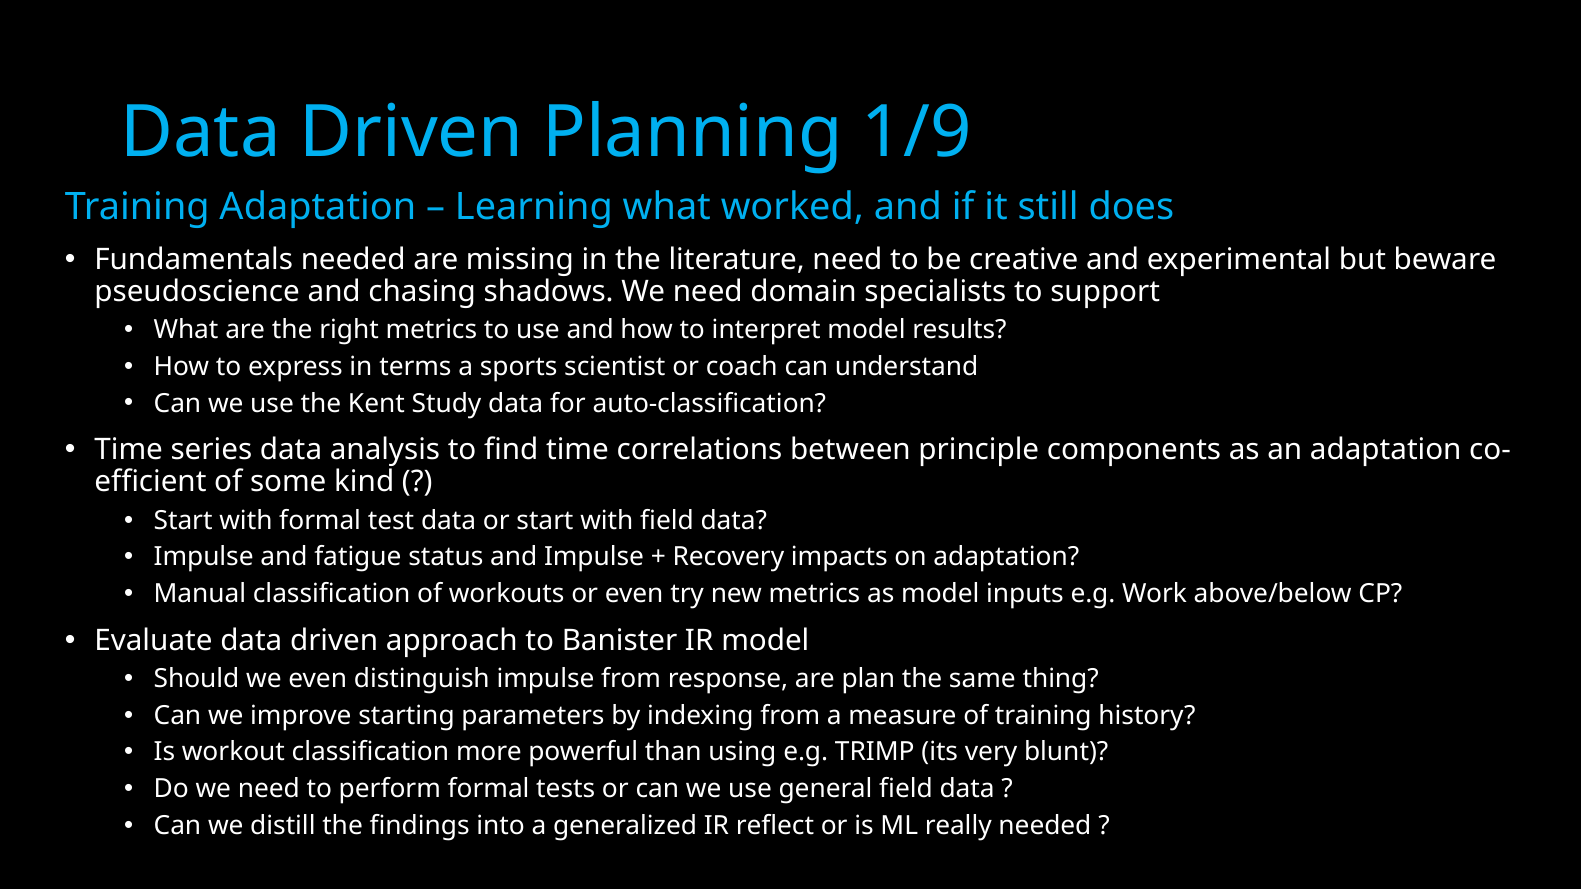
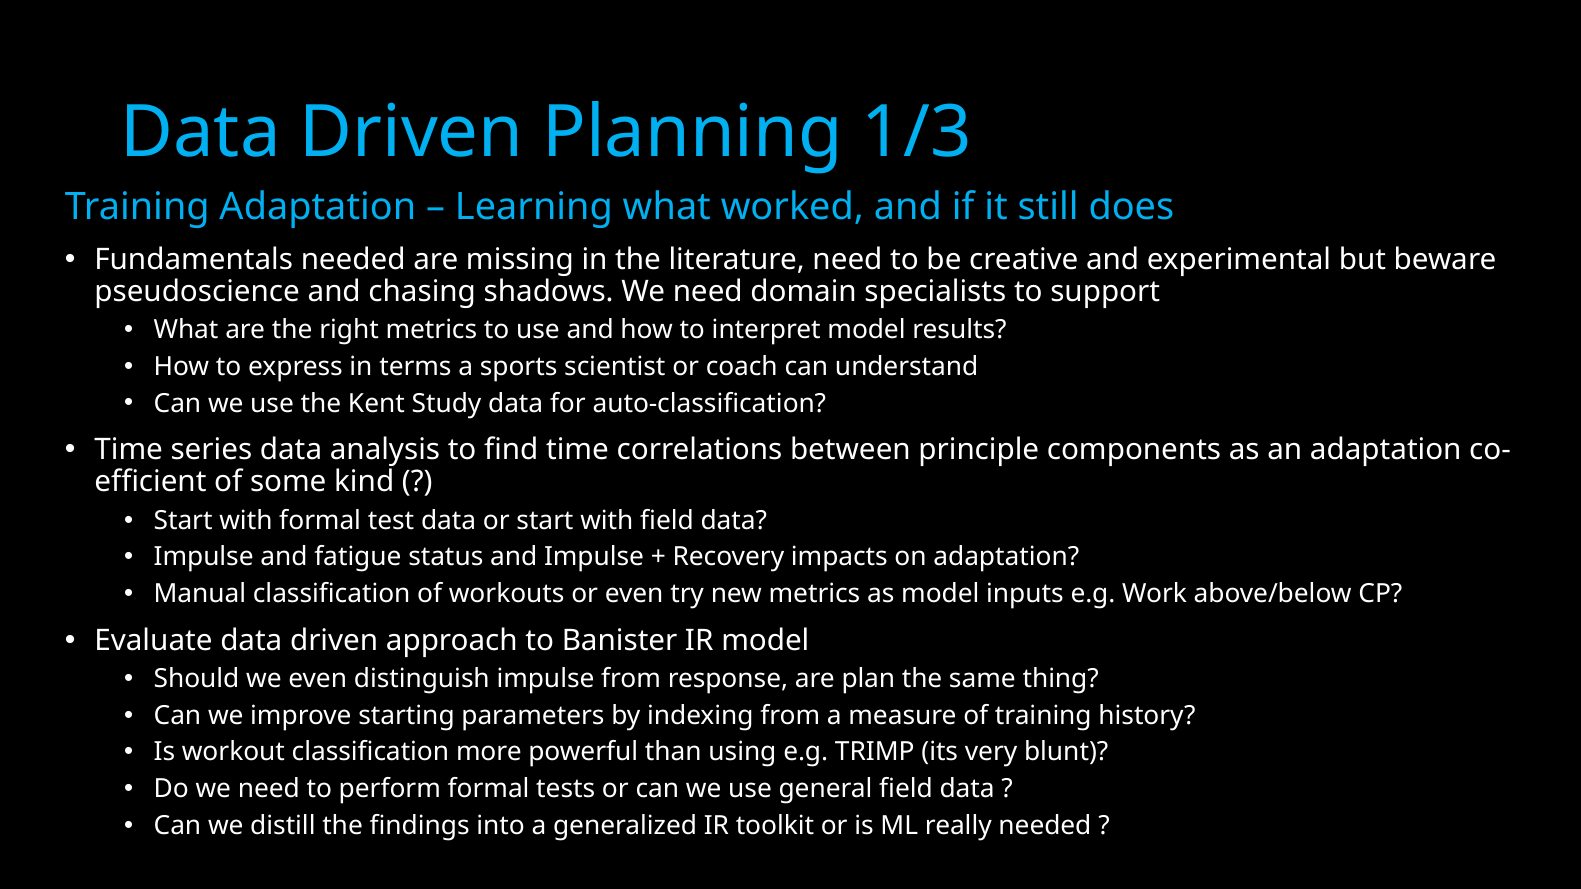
1/9: 1/9 -> 1/3
reflect: reflect -> toolkit
